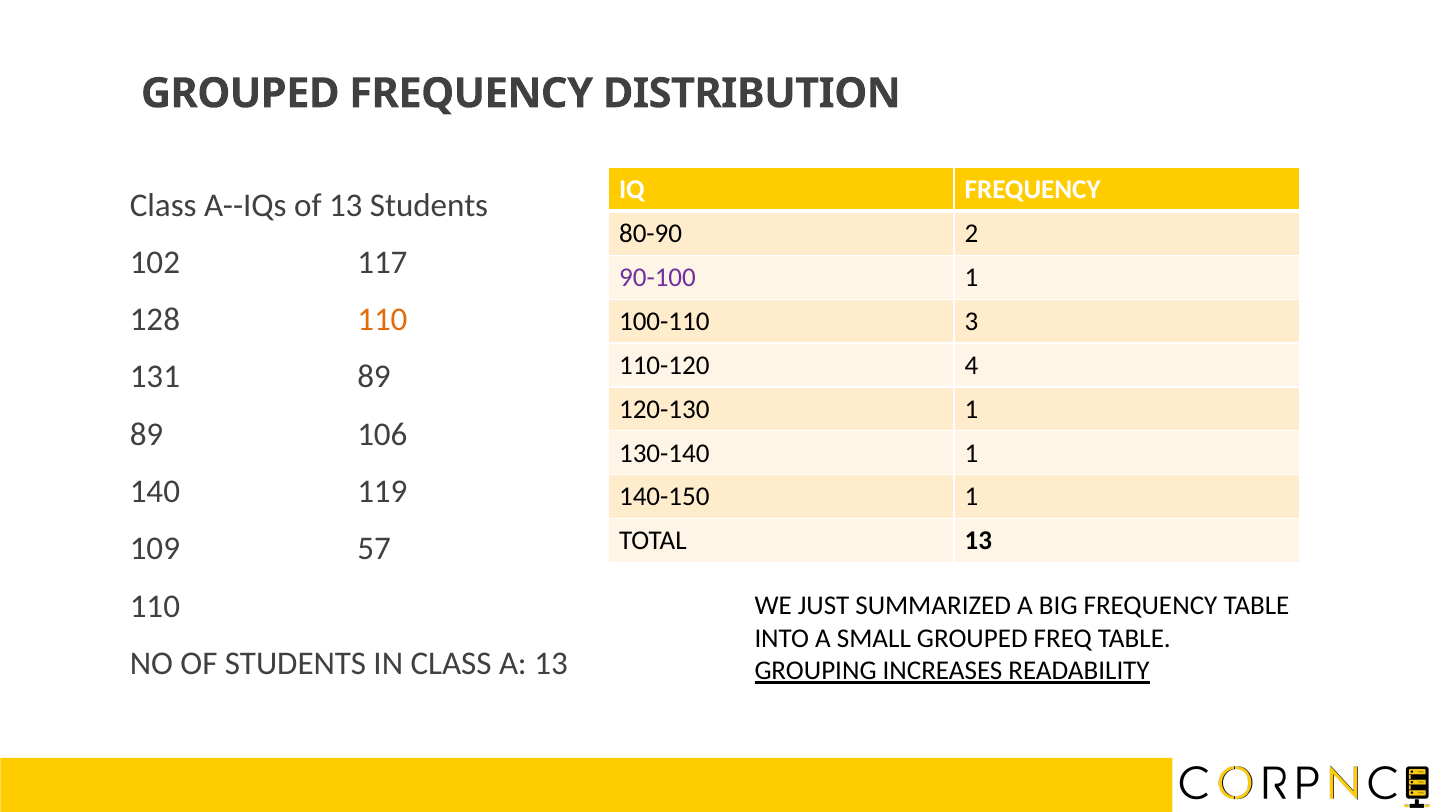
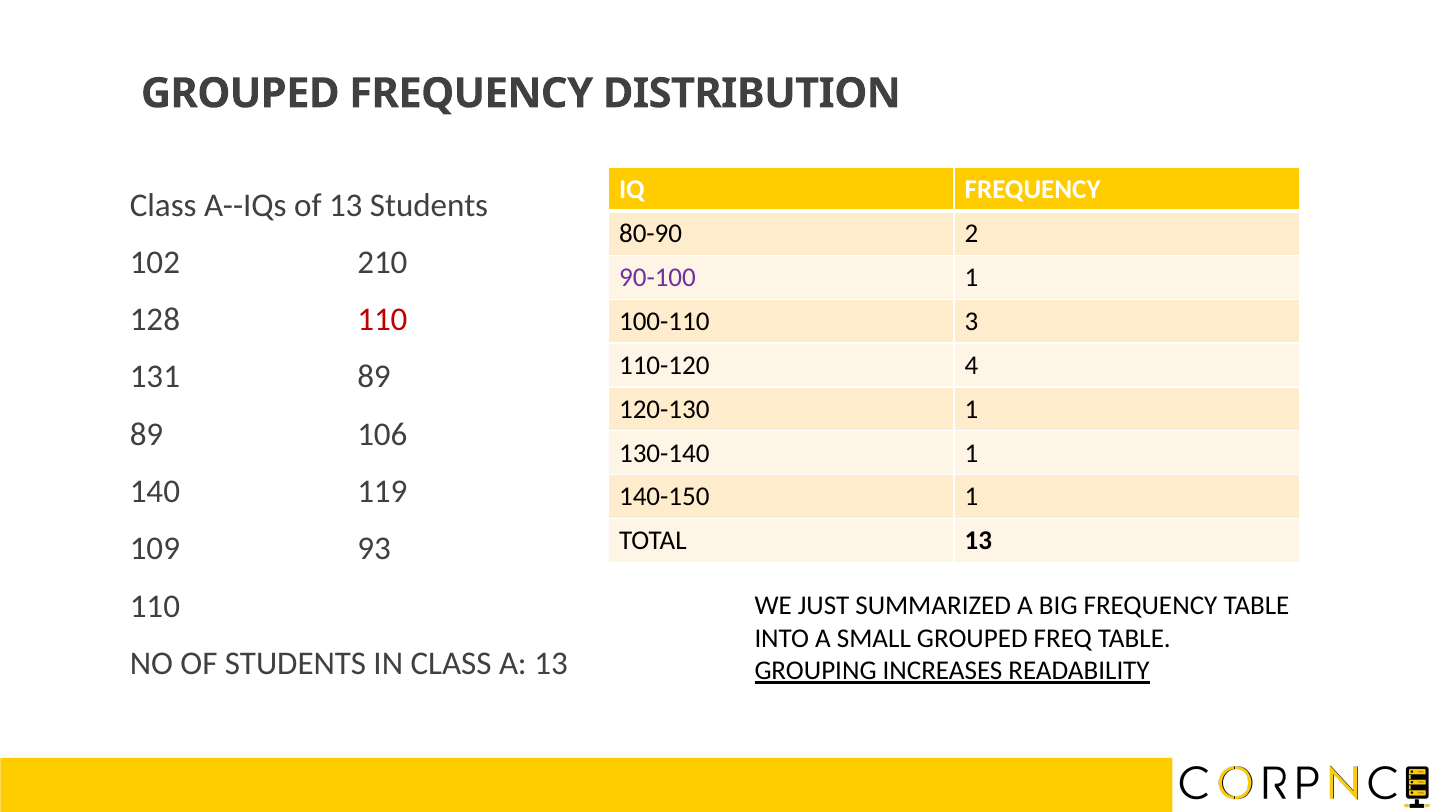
117: 117 -> 210
110 at (382, 320) colour: orange -> red
57: 57 -> 93
